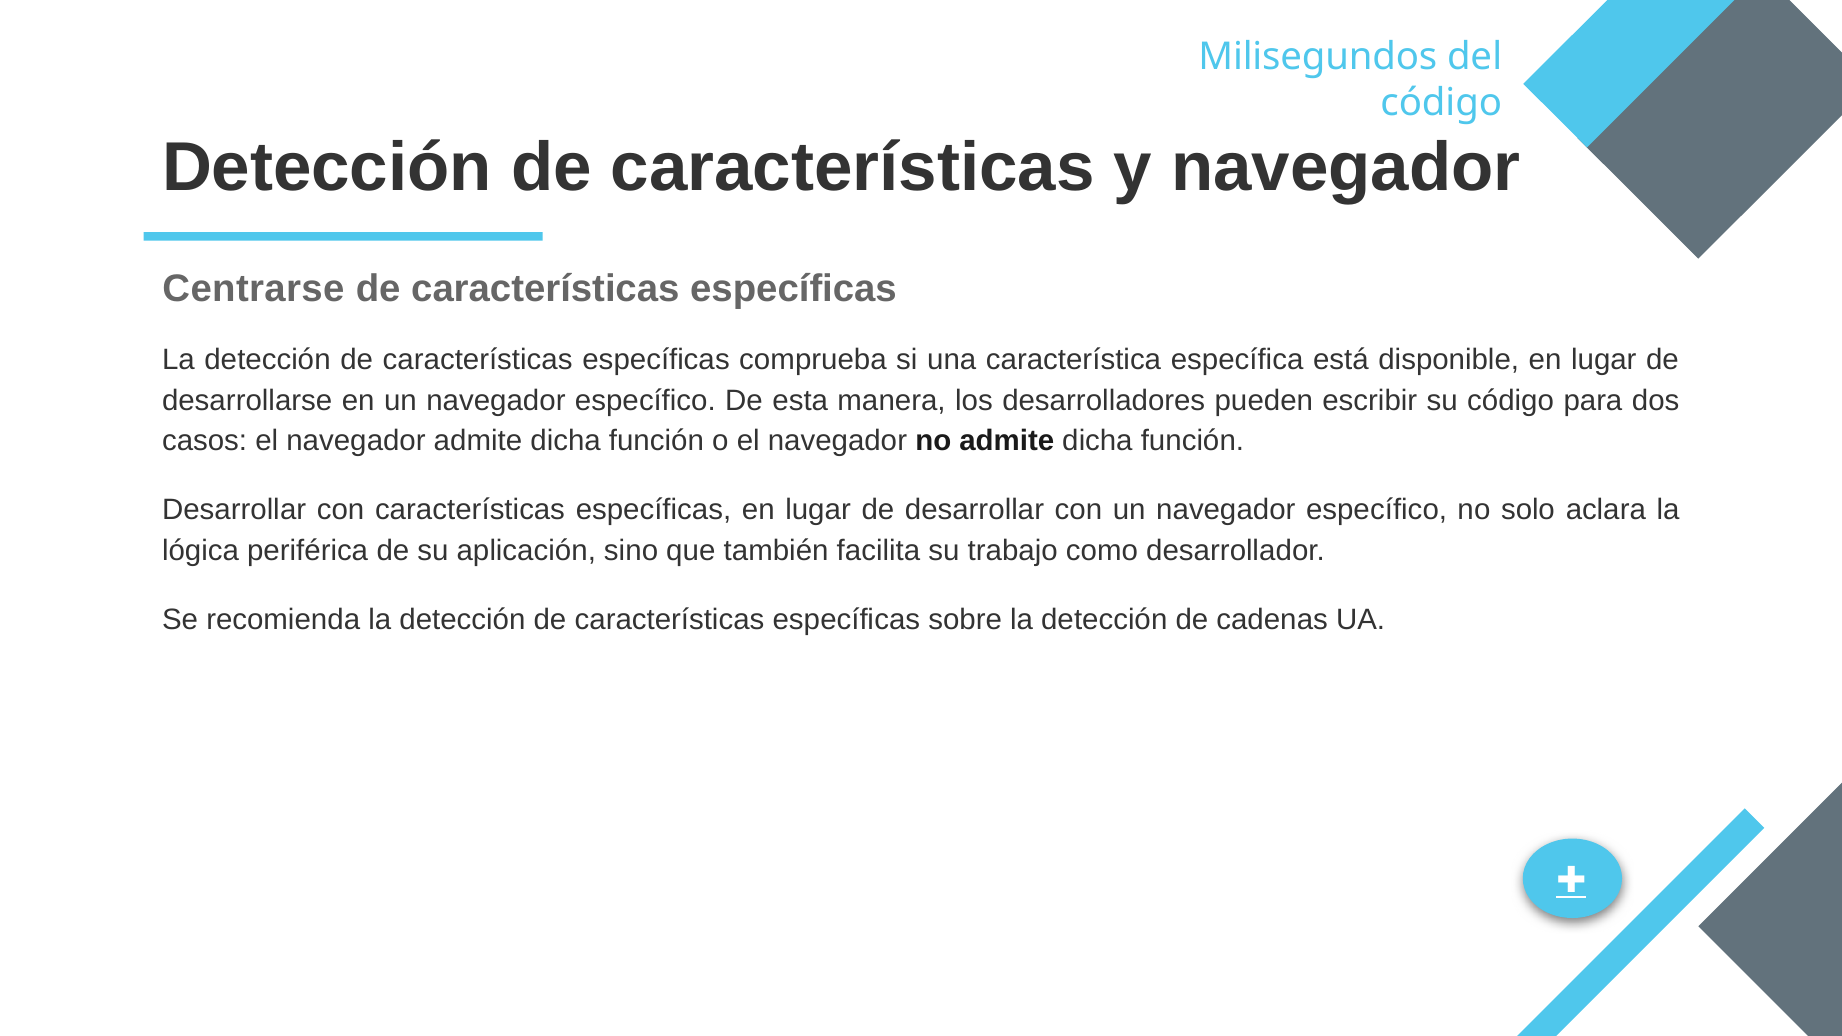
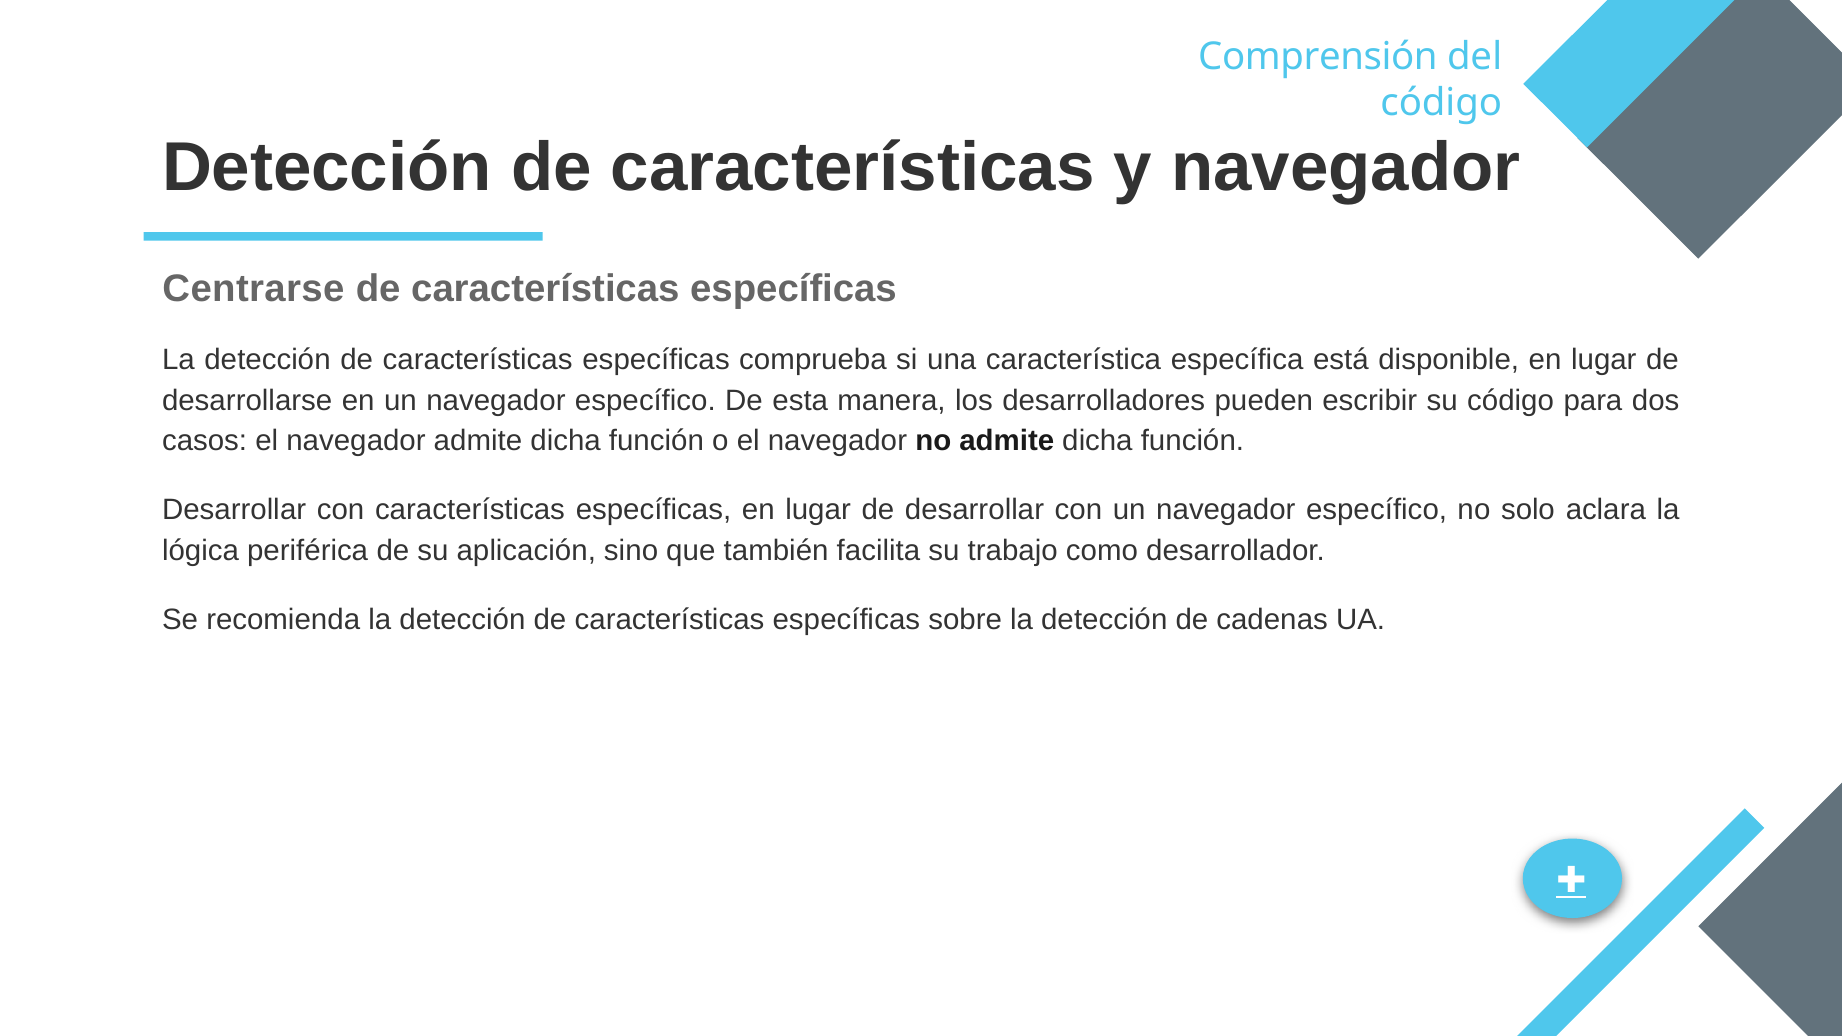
Milisegundos: Milisegundos -> Comprensión
